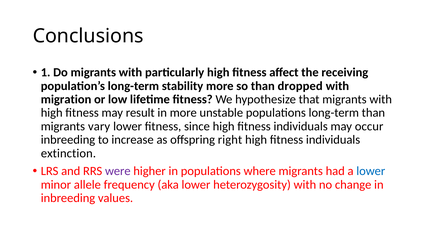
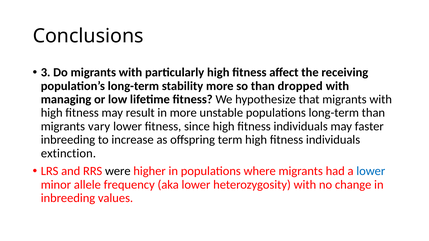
1: 1 -> 3
migration: migration -> managing
occur: occur -> faster
right: right -> term
were colour: purple -> black
